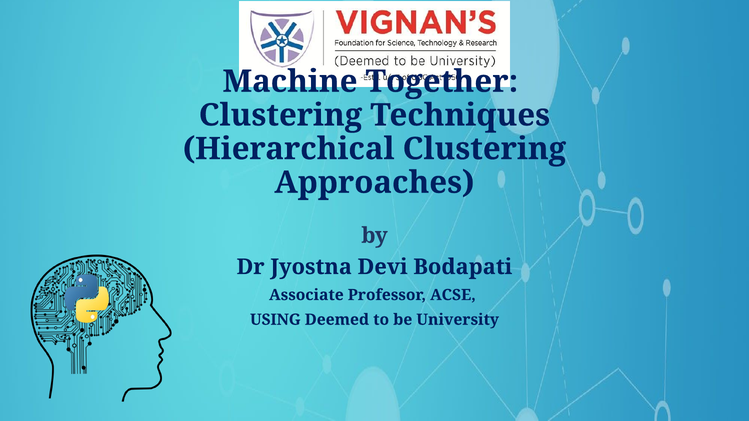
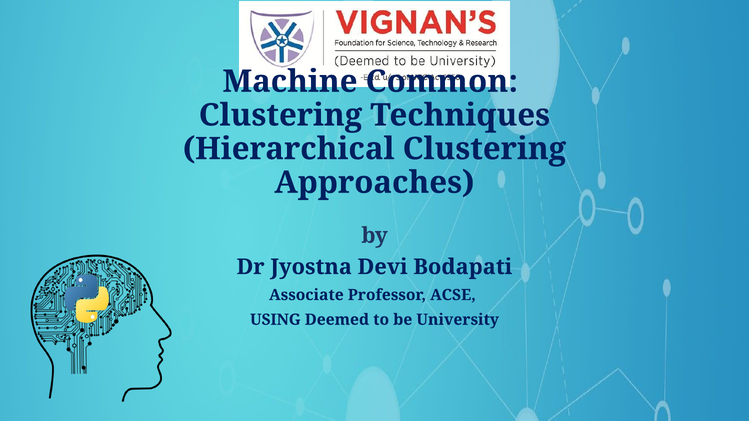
Together: Together -> Common
